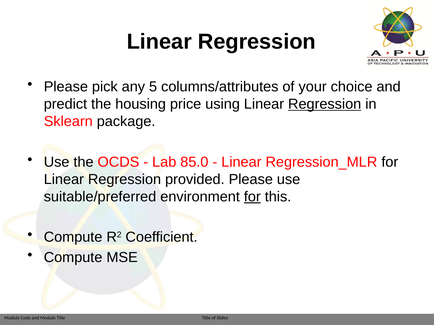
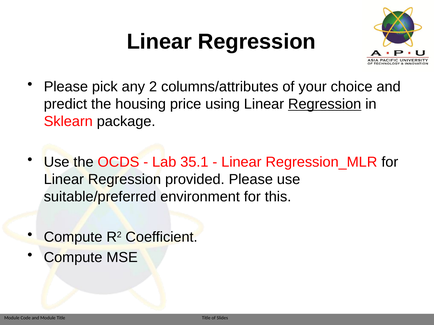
5: 5 -> 2
85.0: 85.0 -> 35.1
for at (252, 197) underline: present -> none
